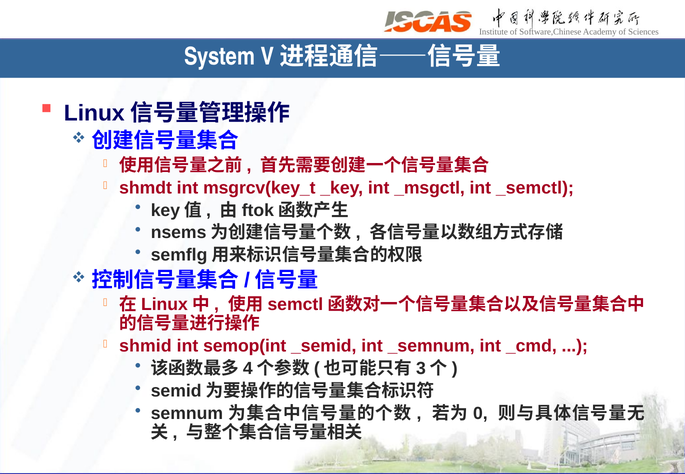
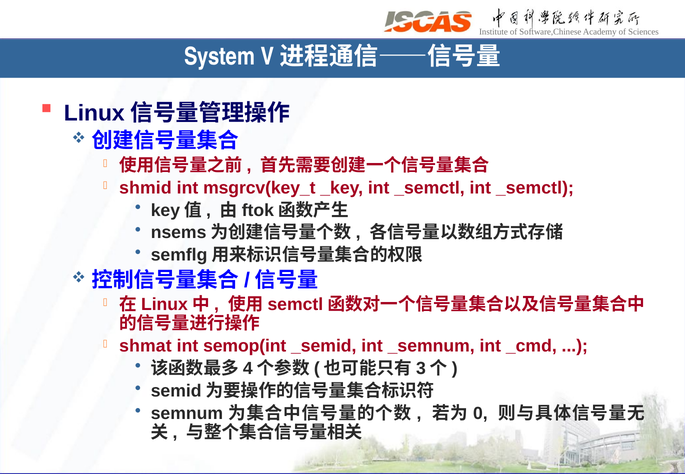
shmdt: shmdt -> shmid
_key int _msgctl: _msgctl -> _semctl
shmid: shmid -> shmat
